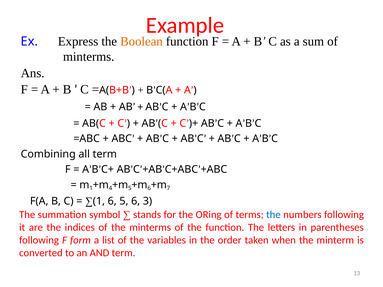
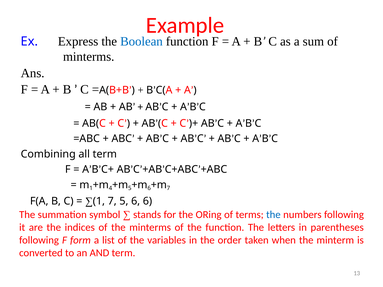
Boolean colour: orange -> blue
6 at (112, 201): 6 -> 7
6 3: 3 -> 6
